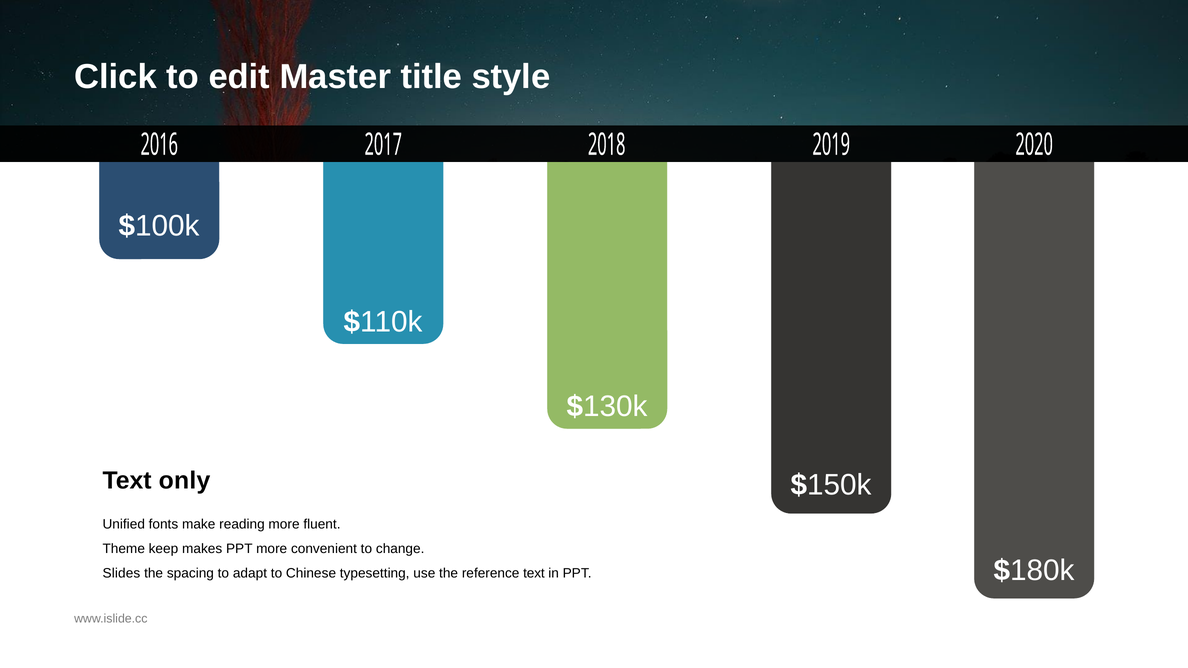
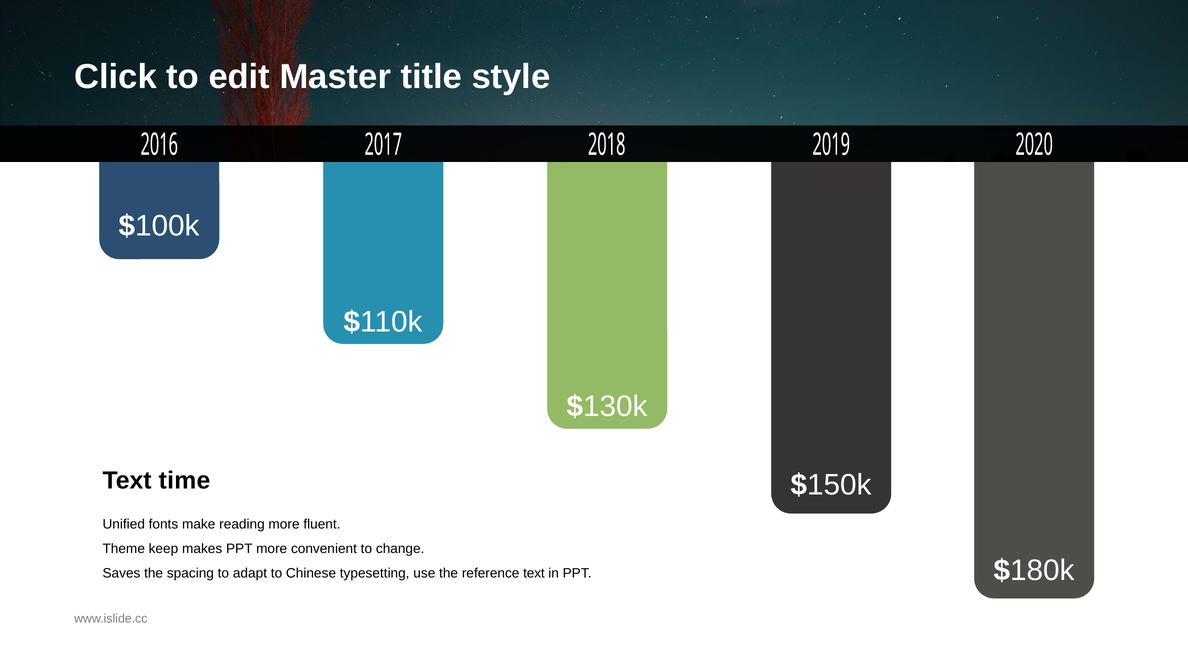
only: only -> time
Slides: Slides -> Saves
